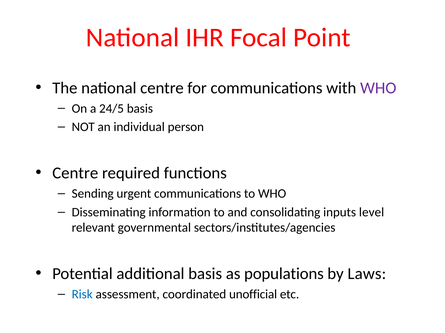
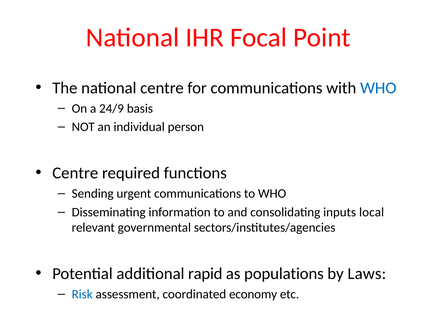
WHO at (378, 88) colour: purple -> blue
24/5: 24/5 -> 24/9
level: level -> local
additional basis: basis -> rapid
unofficial: unofficial -> economy
